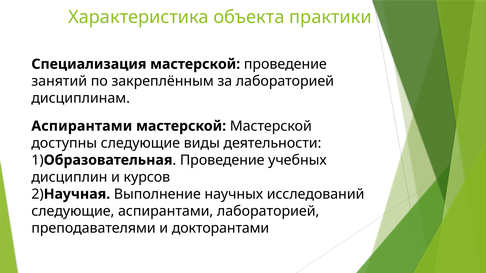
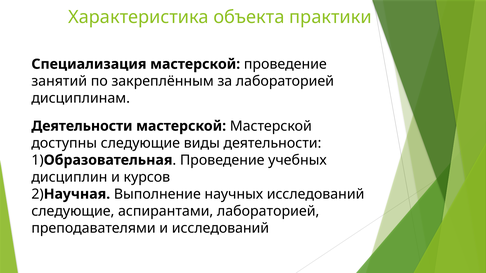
Аспирантами at (82, 126): Аспирантами -> Деятельности
и докторантами: докторантами -> исследований
